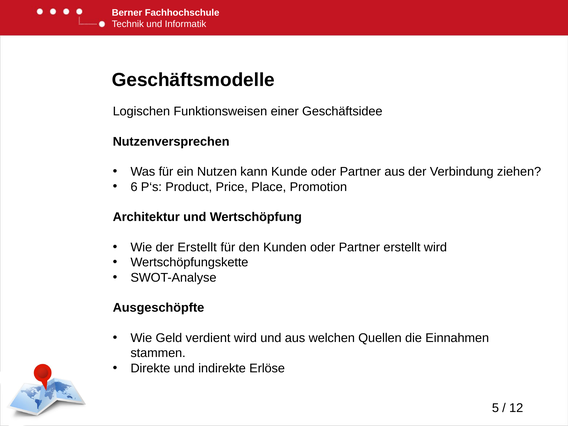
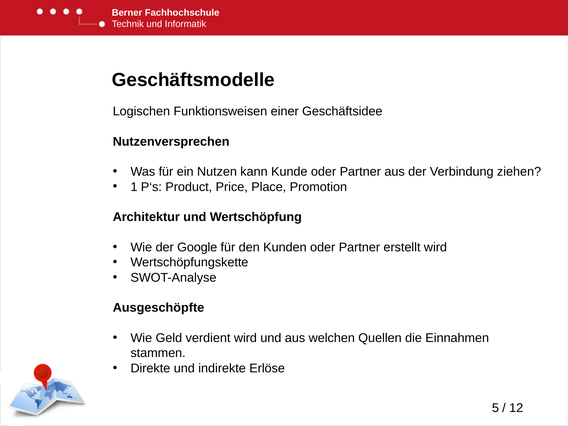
6: 6 -> 1
der Erstellt: Erstellt -> Google
